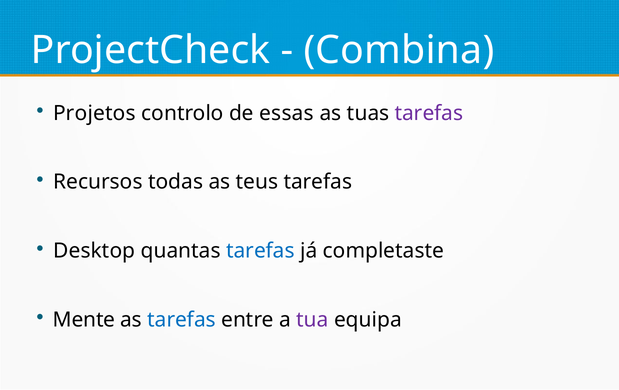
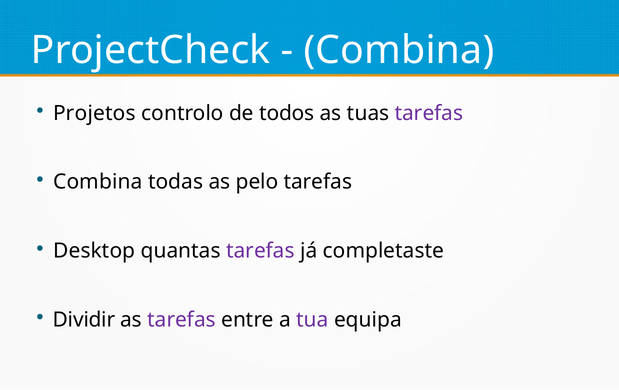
essas: essas -> todos
Recursos at (98, 182): Recursos -> Combina
teus: teus -> pelo
tarefas at (260, 251) colour: blue -> purple
Mente: Mente -> Dividir
tarefas at (182, 320) colour: blue -> purple
